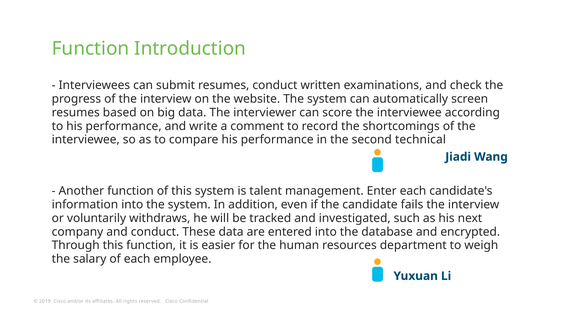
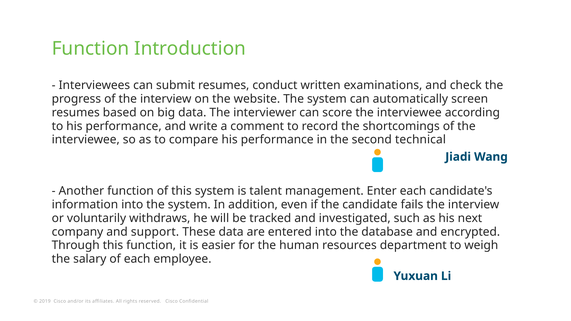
and conduct: conduct -> support
